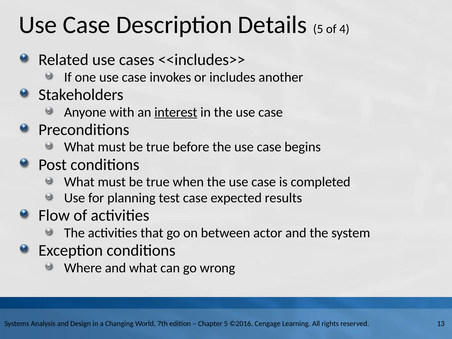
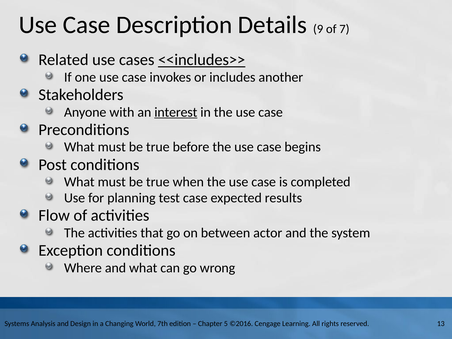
Details 5: 5 -> 9
4: 4 -> 7
<<includes>> underline: none -> present
